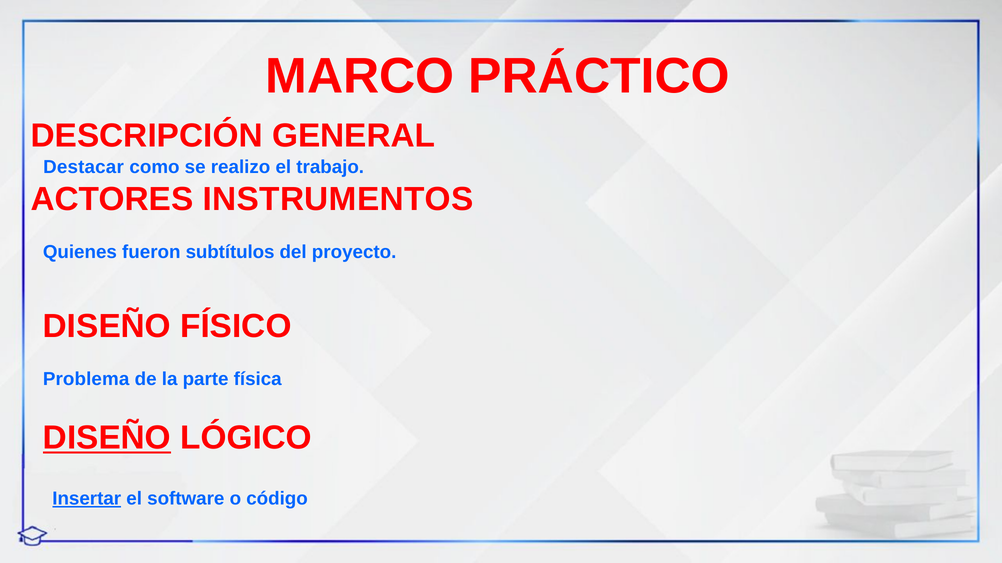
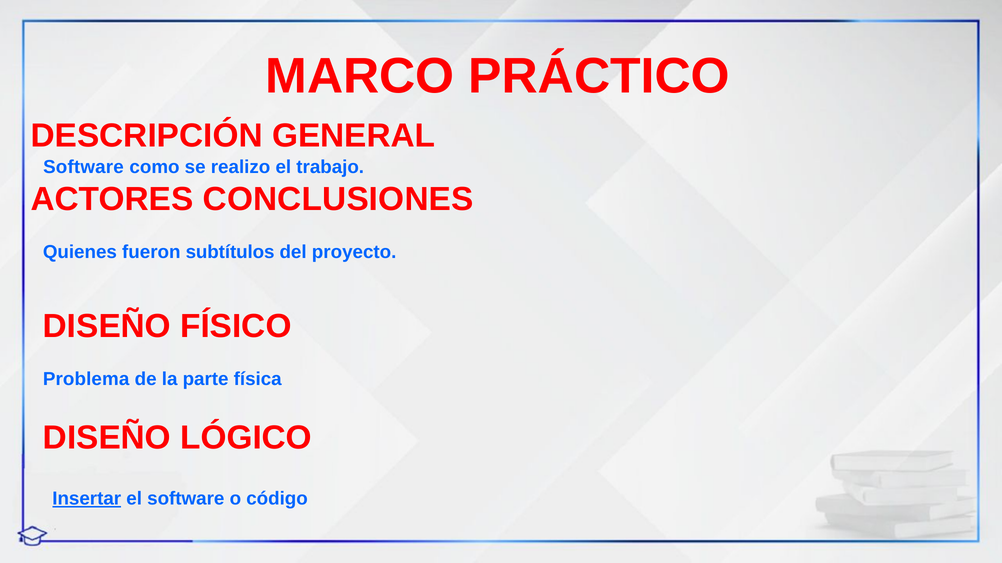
Destacar at (83, 167): Destacar -> Software
INSTRUMENTOS: INSTRUMENTOS -> CONCLUSIONES
DISEÑO at (107, 438) underline: present -> none
